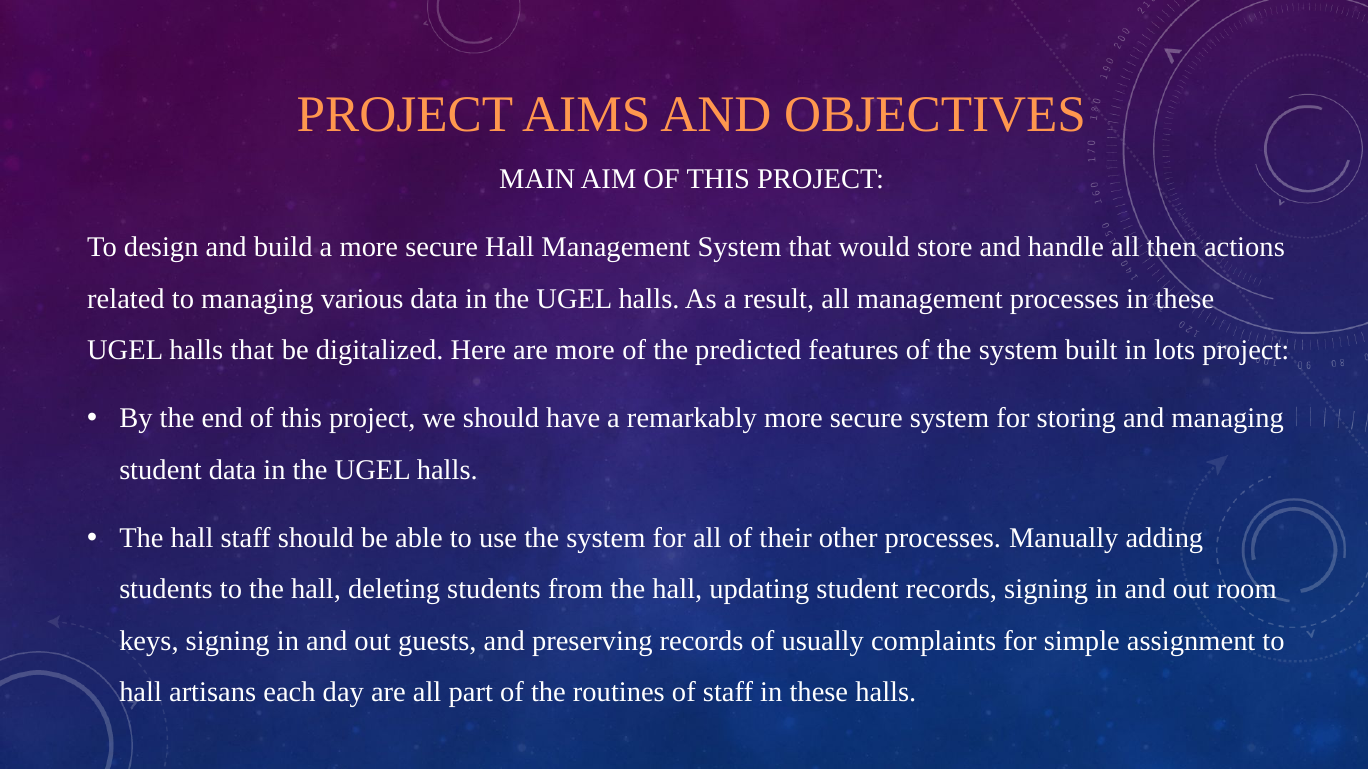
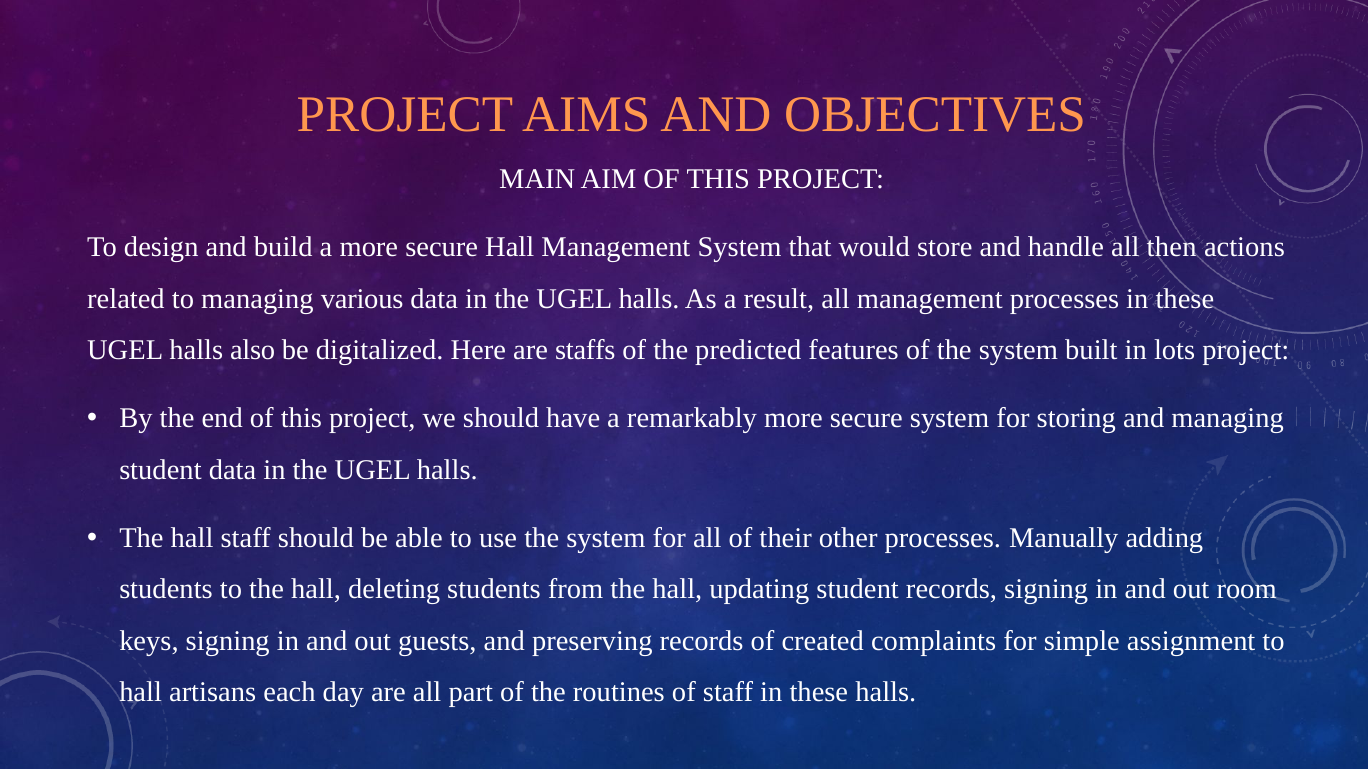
halls that: that -> also
are more: more -> staffs
usually: usually -> created
